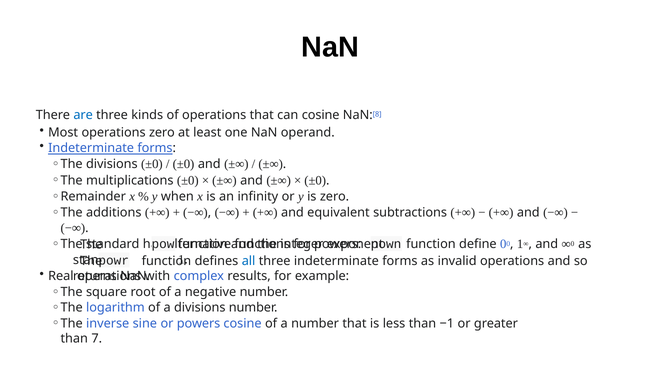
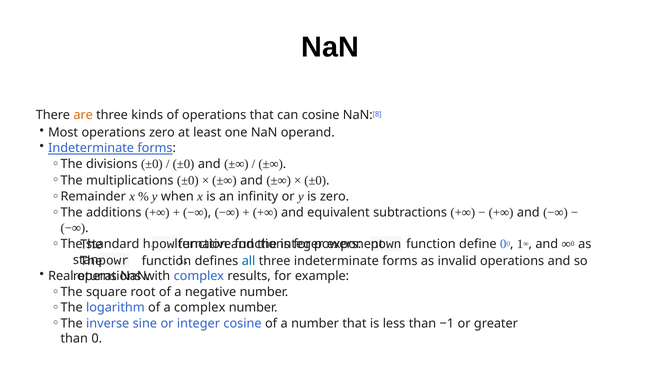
are colour: blue -> orange
a divisions: divisions -> complex
or powers: powers -> integer
than 7: 7 -> 0
